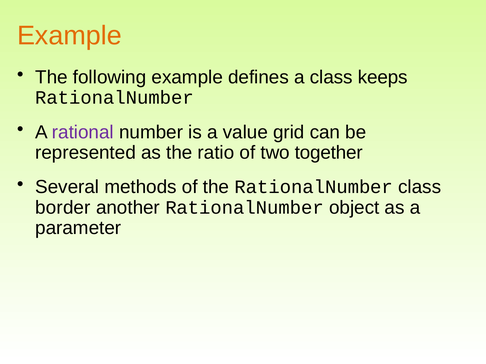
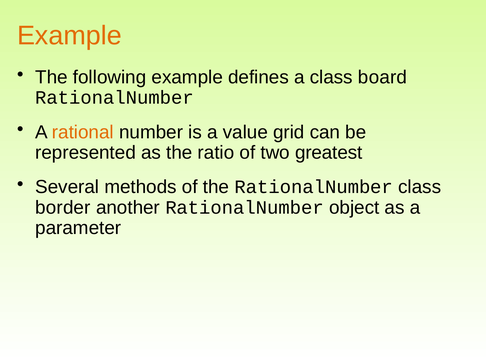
keeps: keeps -> board
rational colour: purple -> orange
together: together -> greatest
